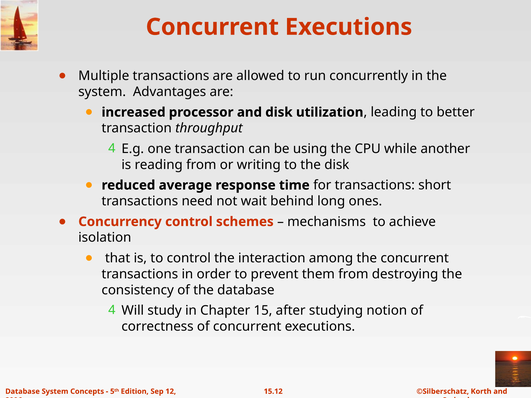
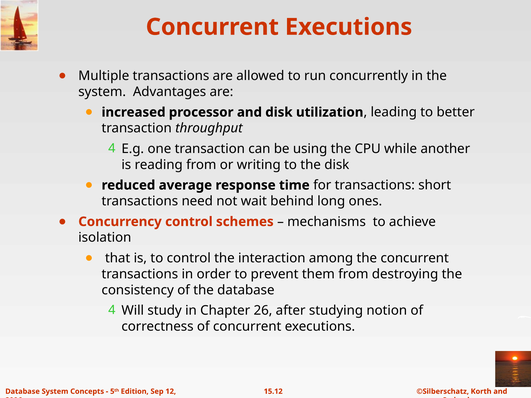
15: 15 -> 26
